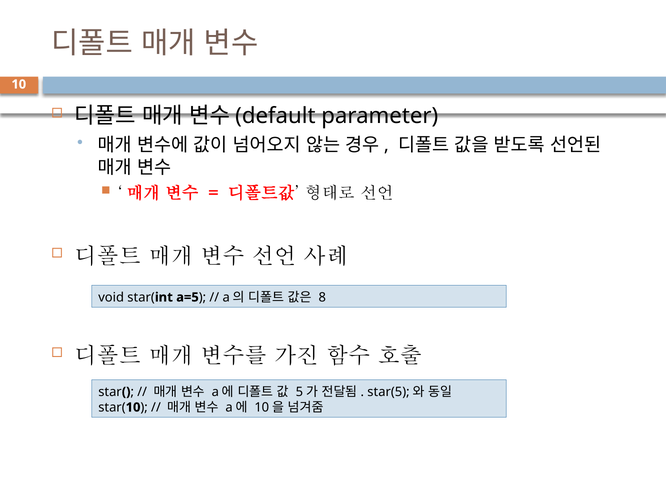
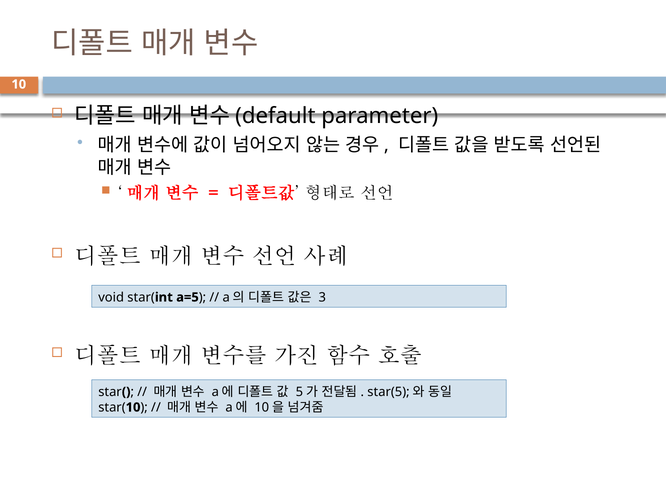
8: 8 -> 3
